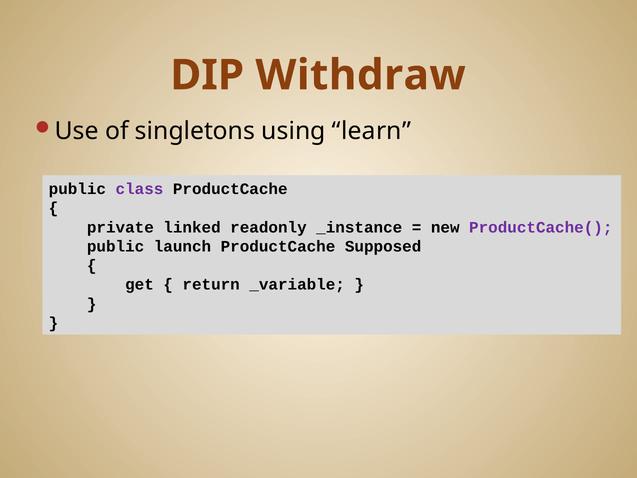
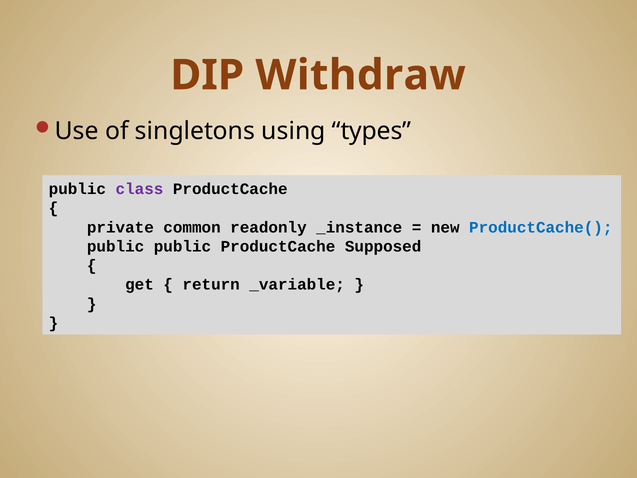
learn: learn -> types
linked: linked -> common
ProductCache( colour: purple -> blue
public launch: launch -> public
